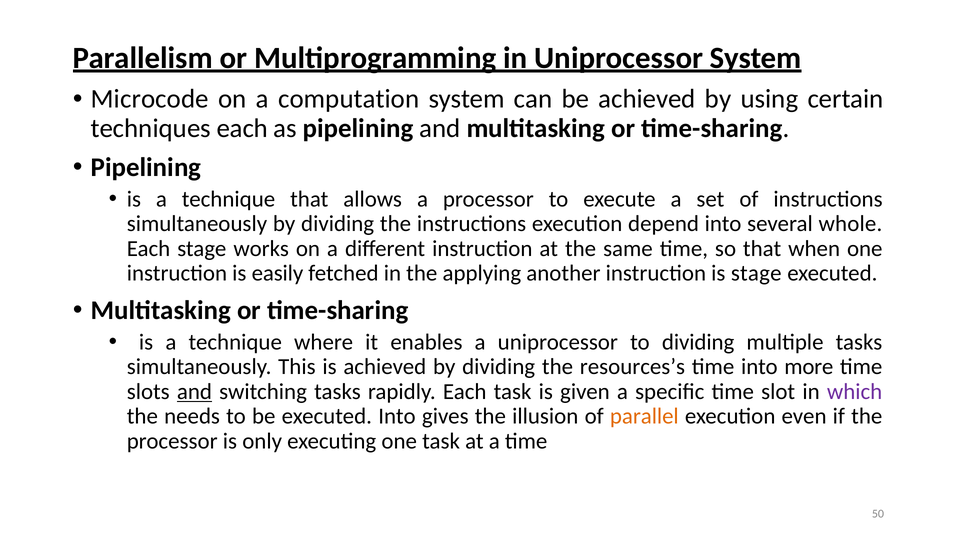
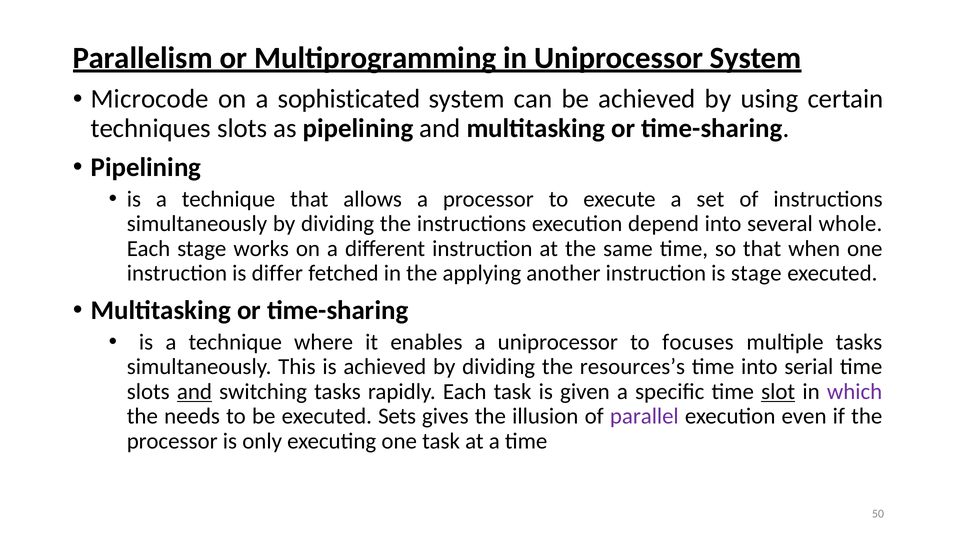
computation: computation -> sophisticated
techniques each: each -> slots
easily: easily -> differ
to dividing: dividing -> focuses
more: more -> serial
slot underline: none -> present
executed Into: Into -> Sets
parallel colour: orange -> purple
